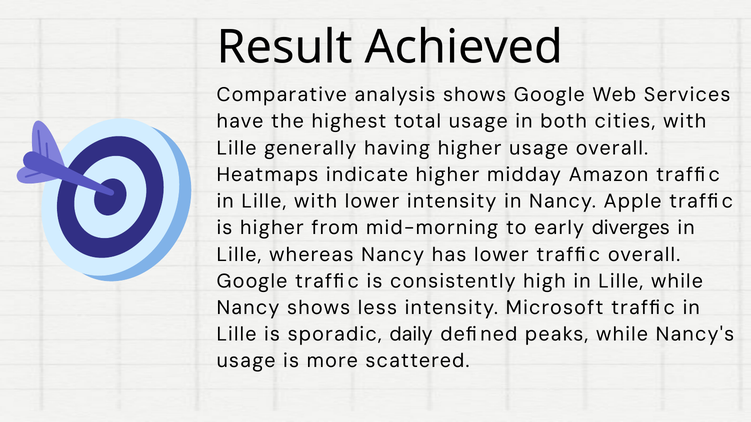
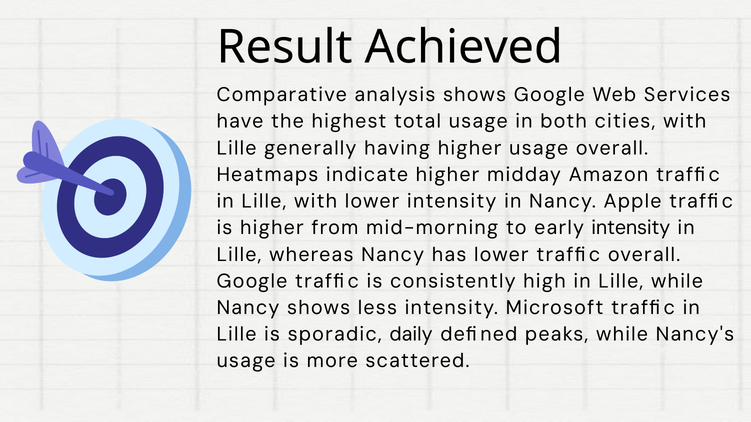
early diverges: diverges -> intensity
